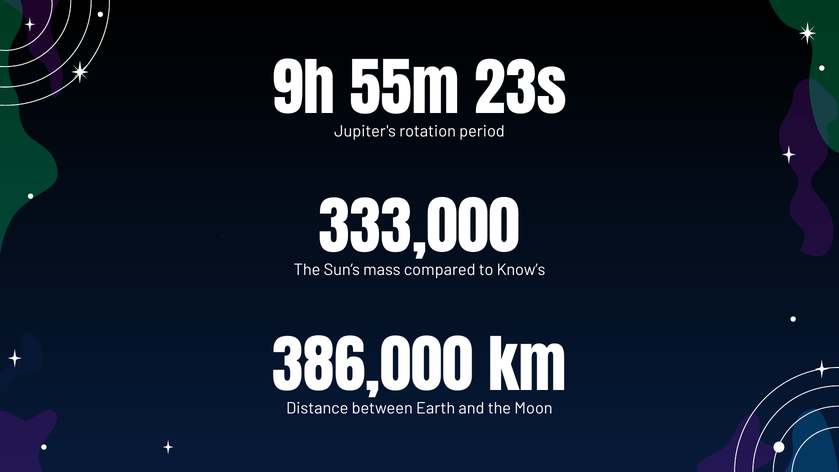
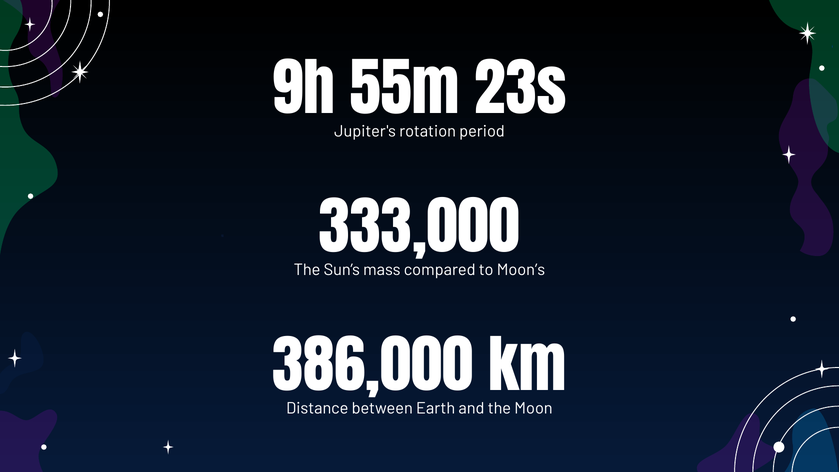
Know’s: Know’s -> Moon’s
